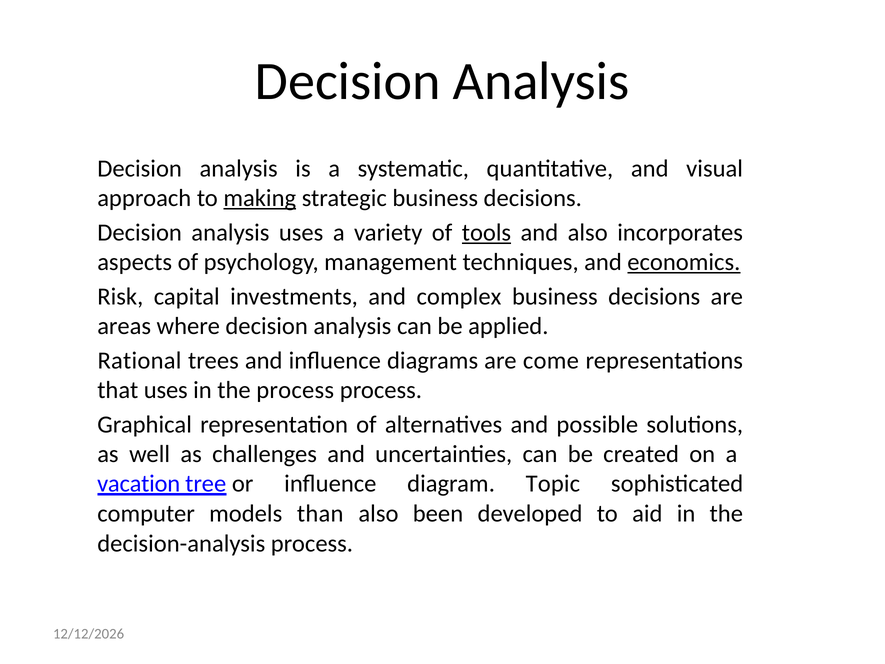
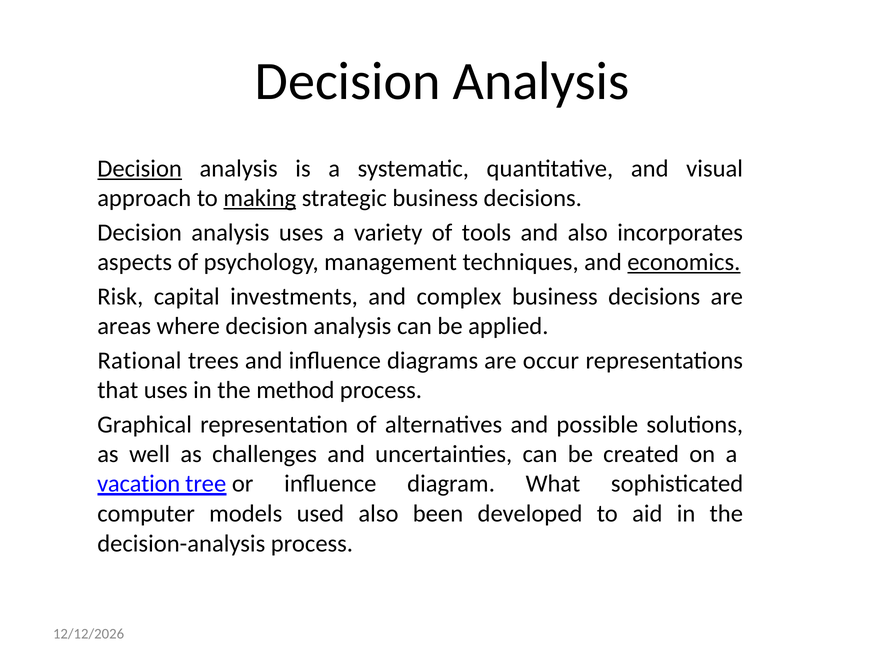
Decision at (140, 168) underline: none -> present
tools underline: present -> none
come: come -> occur
the process: process -> method
Topic: Topic -> What
than: than -> used
